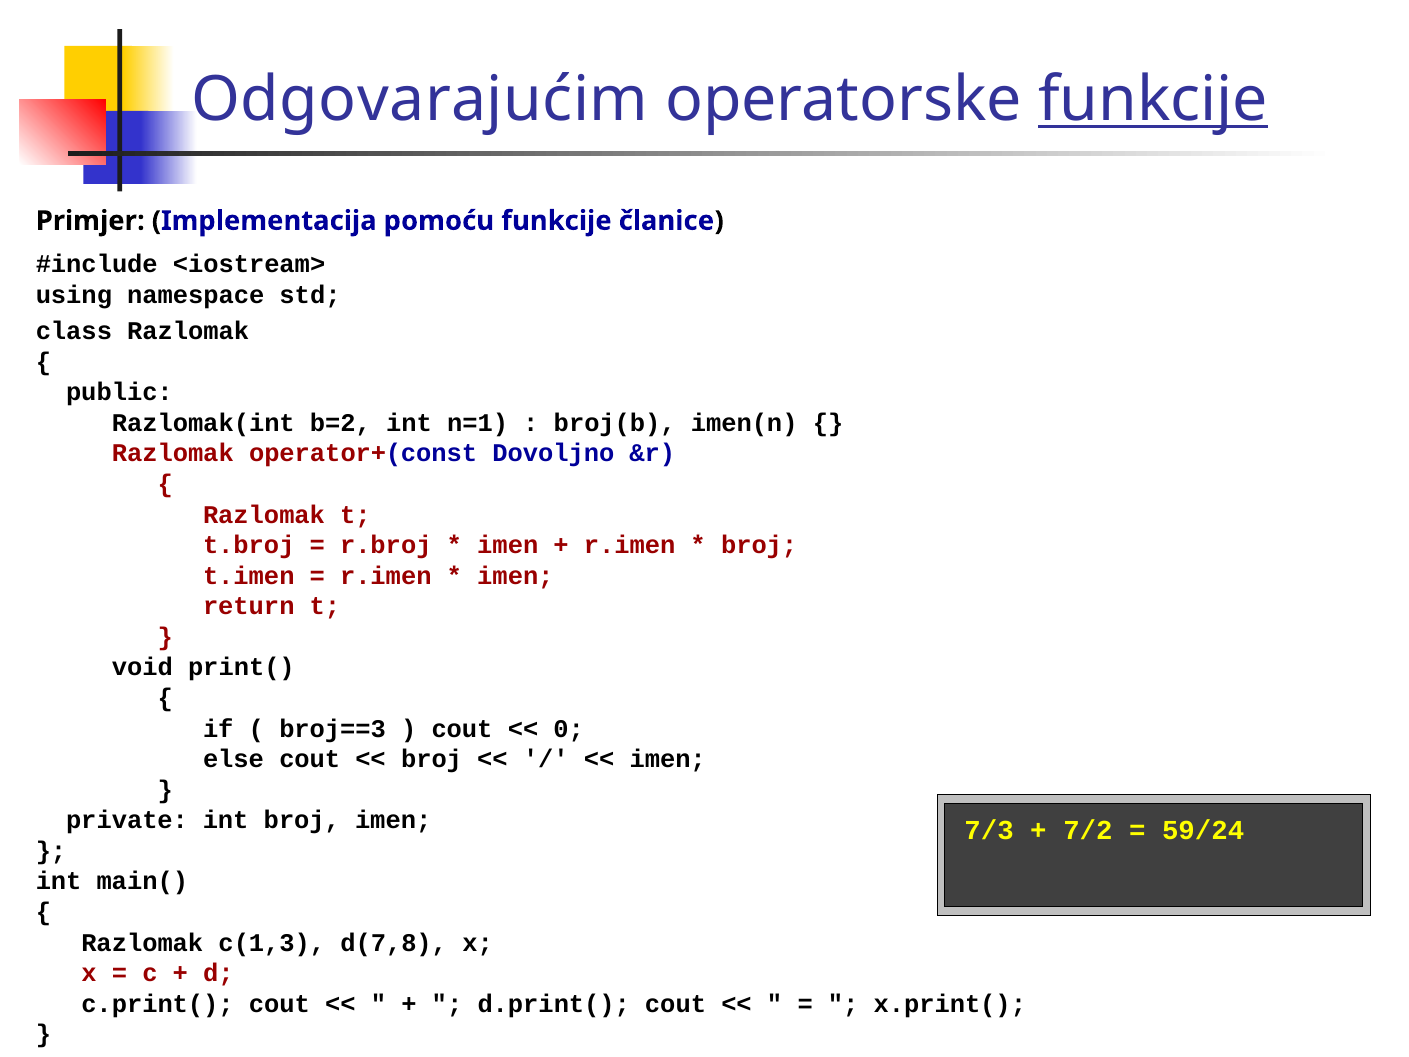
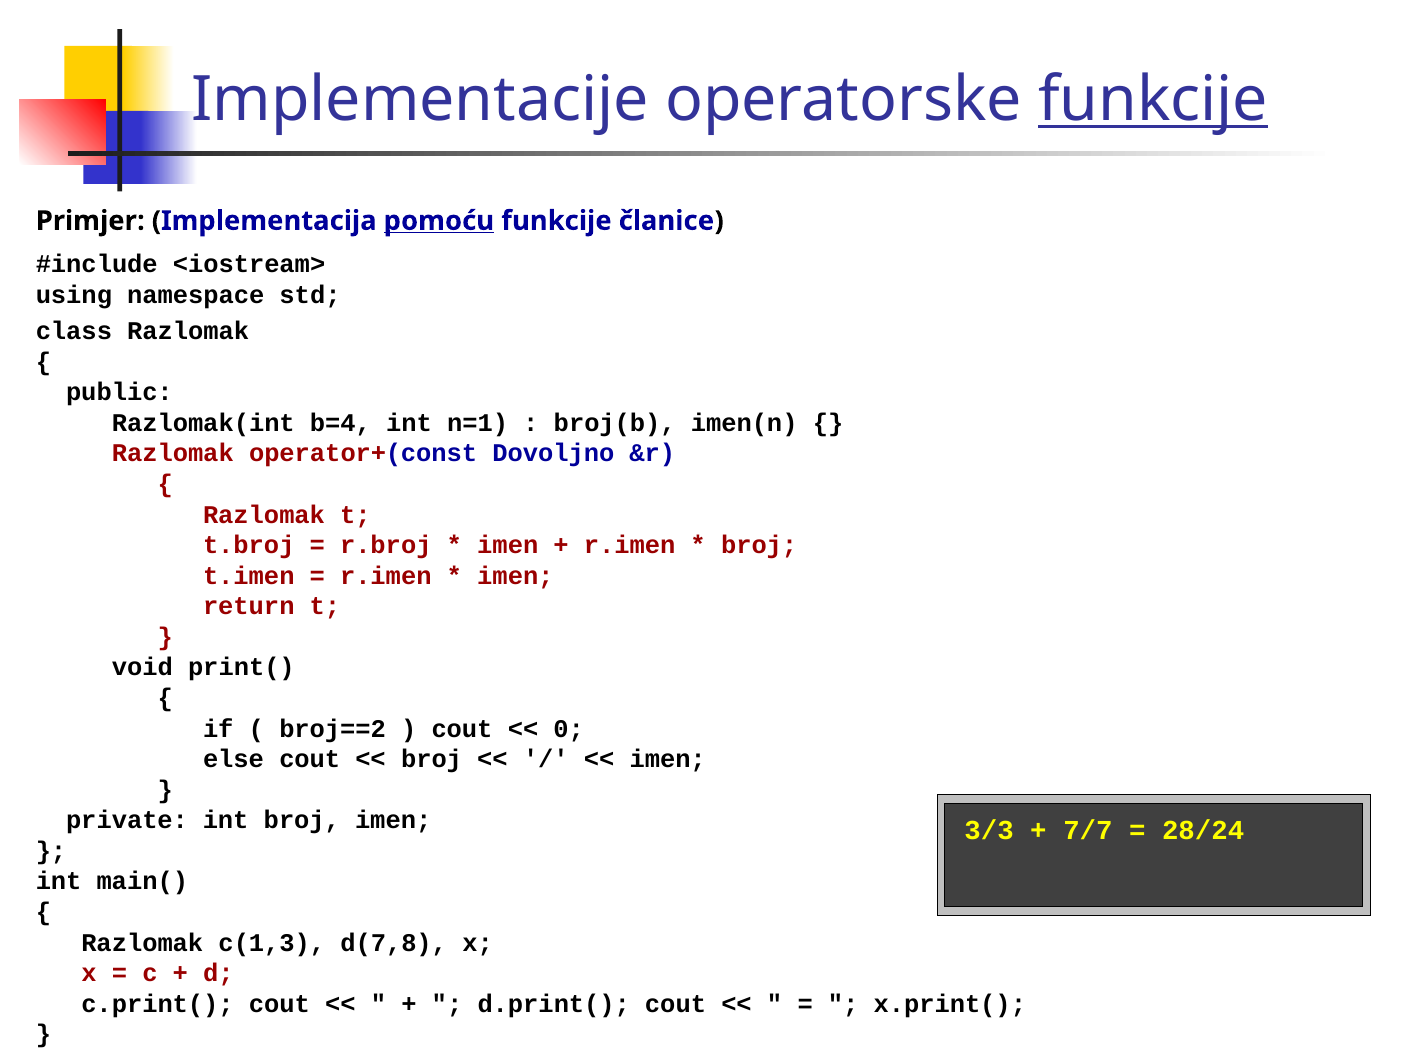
Odgovarajućim: Odgovarajućim -> Implementacije
pomoću underline: none -> present
b=2: b=2 -> b=4
broj==3: broj==3 -> broj==2
7/3: 7/3 -> 3/3
7/2: 7/2 -> 7/7
59/24: 59/24 -> 28/24
